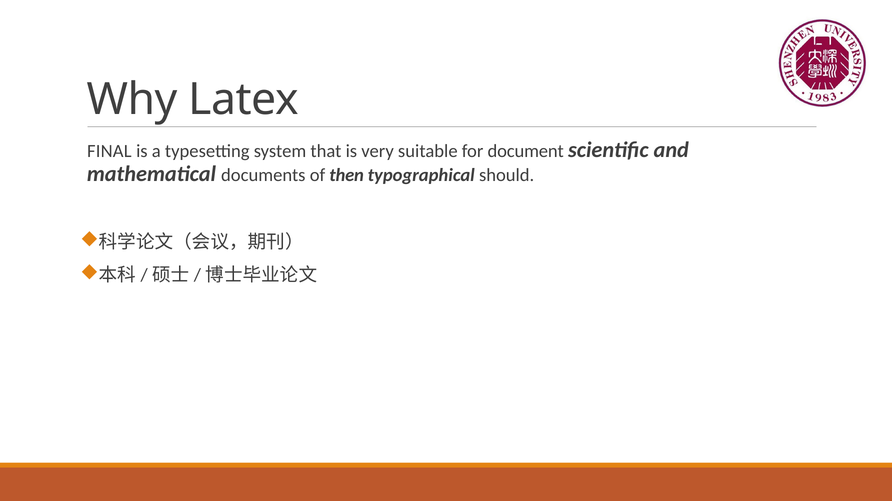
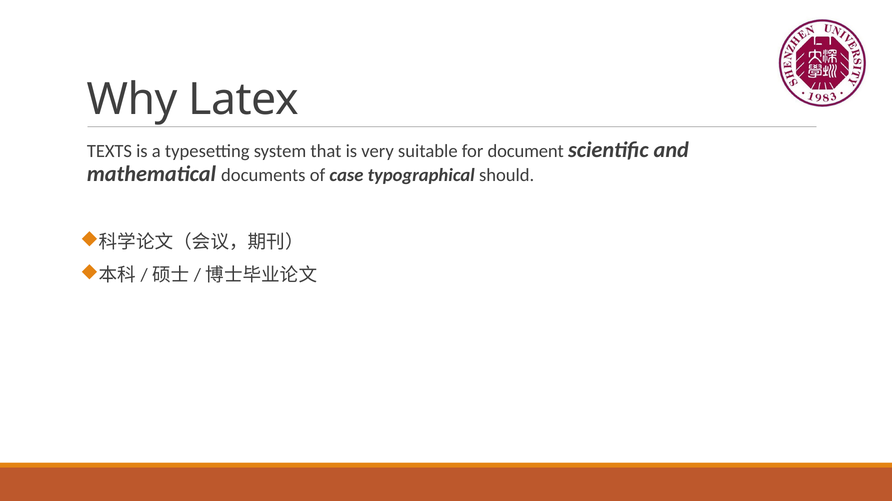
FINAL: FINAL -> TEXTS
then: then -> case
